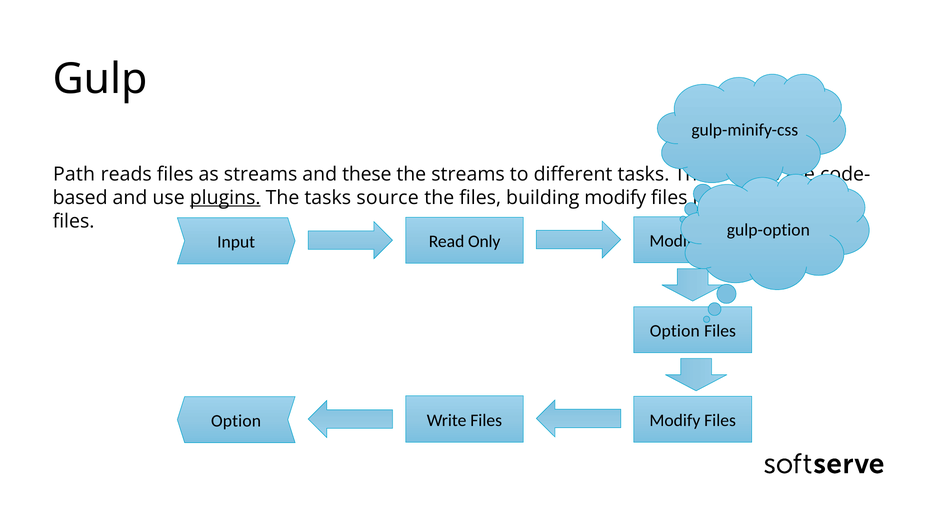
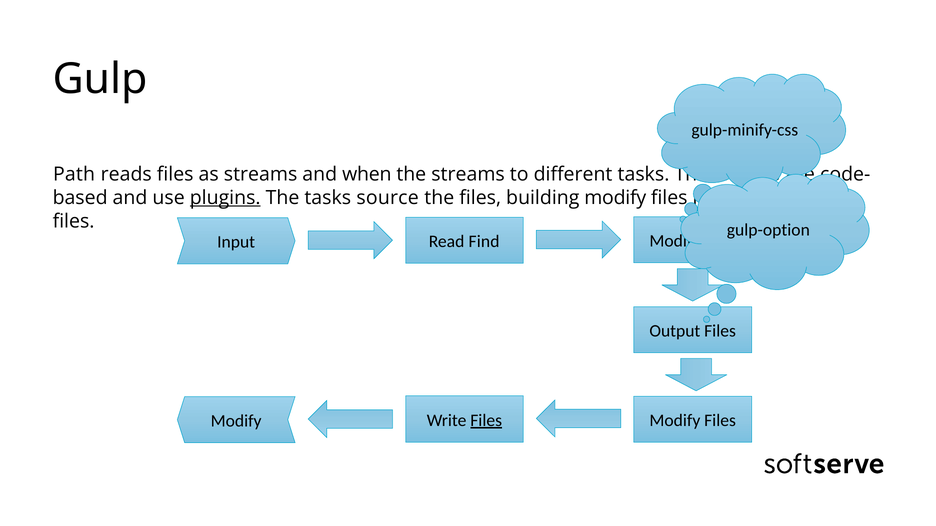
and these: these -> when
Only: Only -> Find
Option at (675, 331): Option -> Output
Option at (236, 421): Option -> Modify
Files at (486, 421) underline: none -> present
